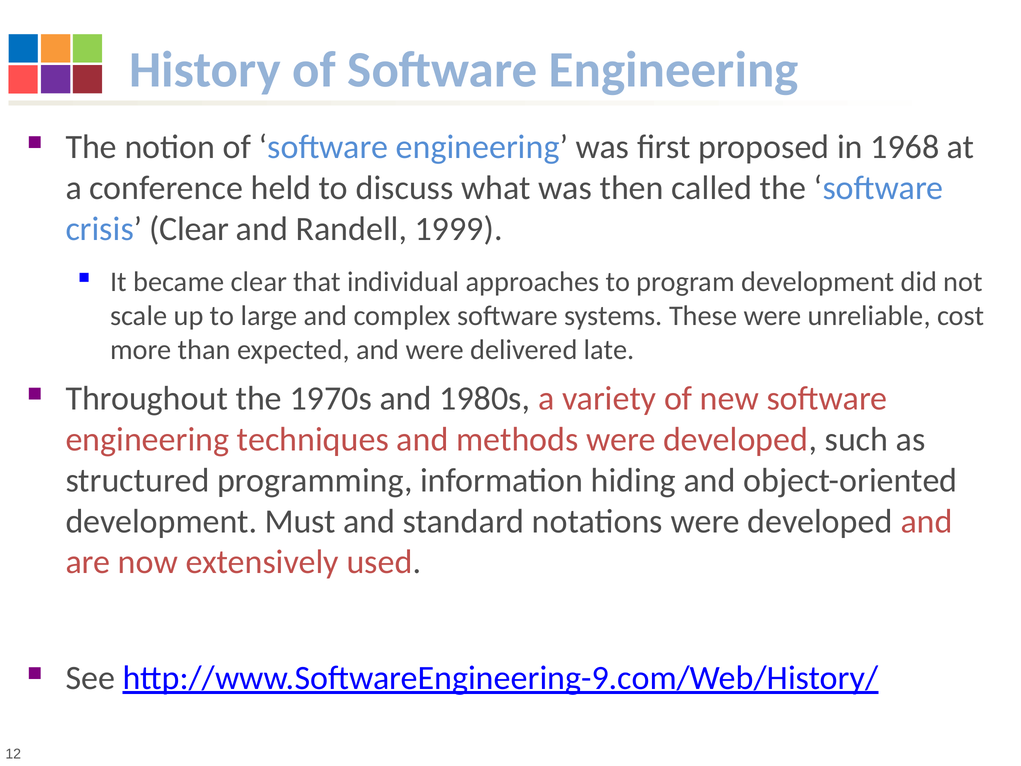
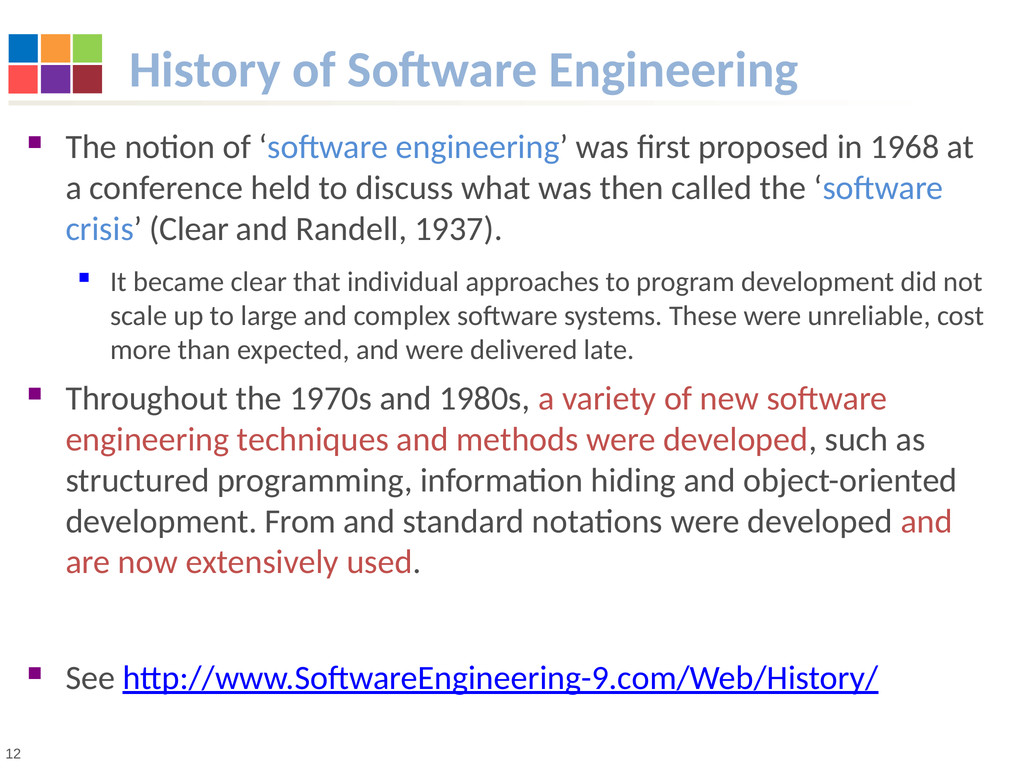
1999: 1999 -> 1937
Must: Must -> From
